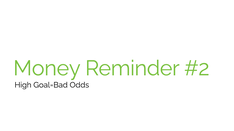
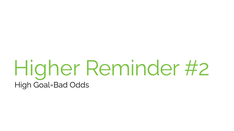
Money: Money -> Higher
